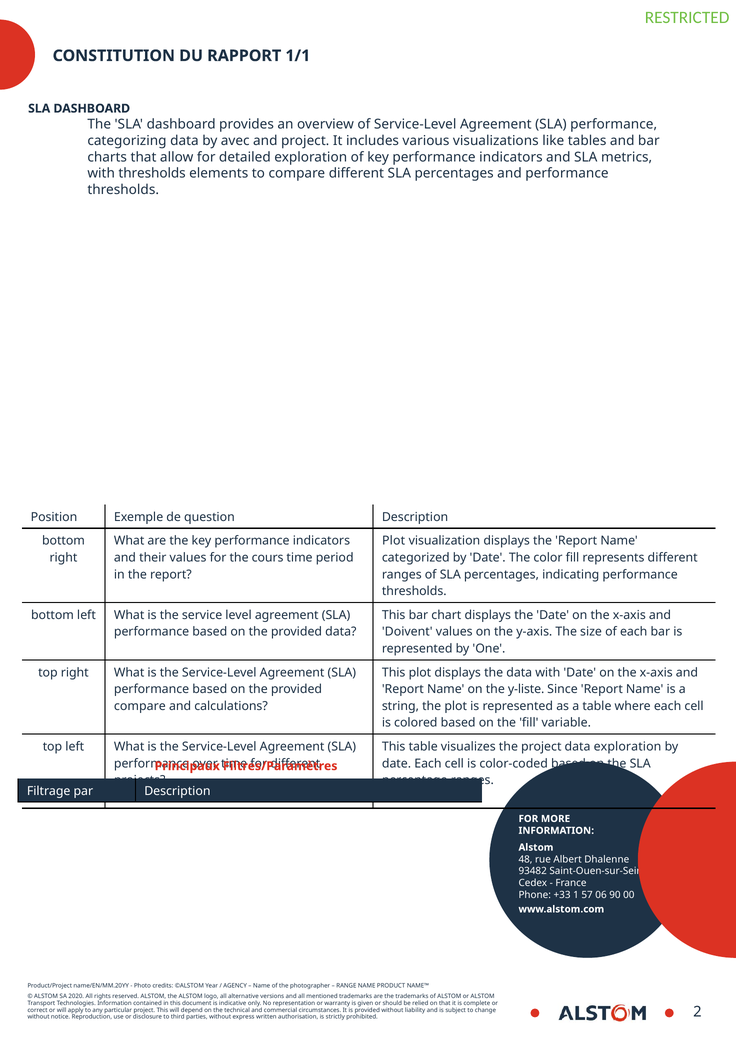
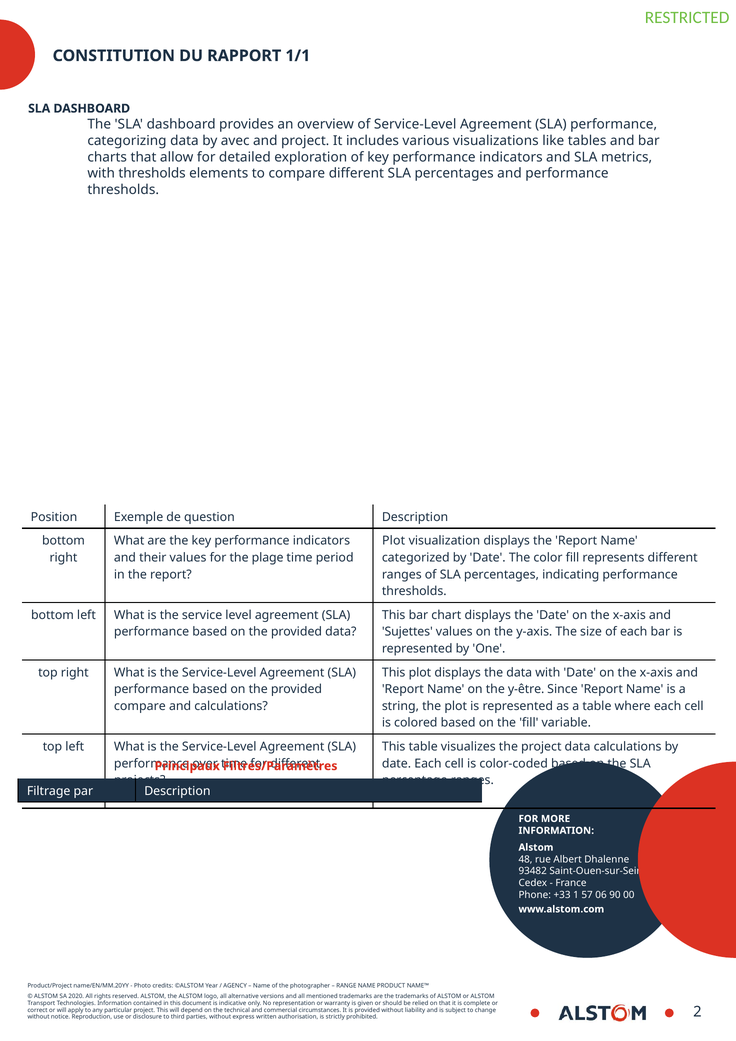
cours: cours -> plage
Doivent: Doivent -> Sujettes
y-liste: y-liste -> y-être
data exploration: exploration -> calculations
